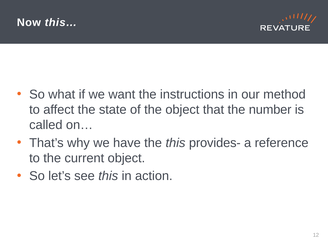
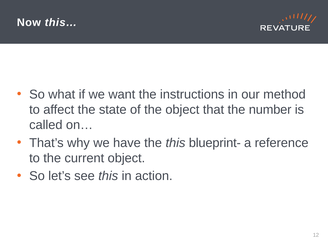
provides-: provides- -> blueprint-
